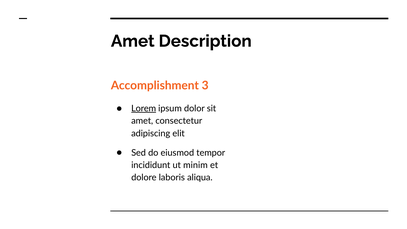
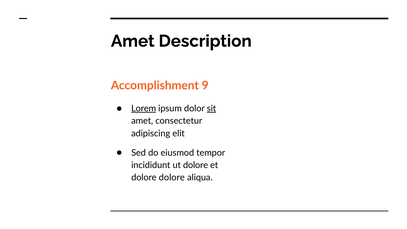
3: 3 -> 9
sit underline: none -> present
ut minim: minim -> dolore
dolore laboris: laboris -> dolore
